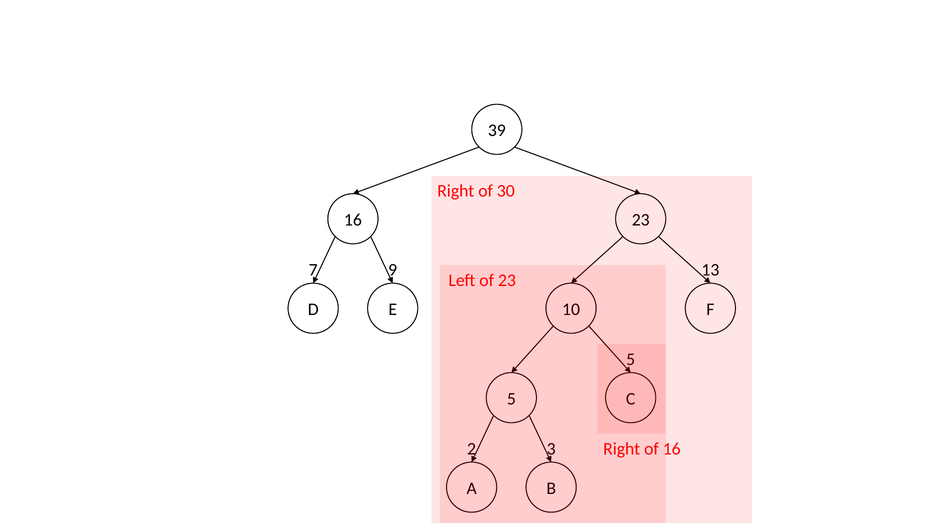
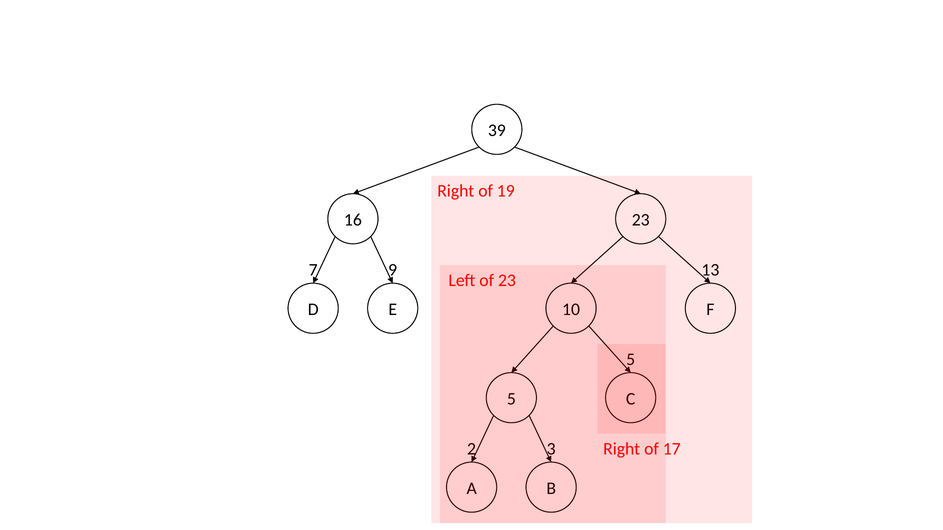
30: 30 -> 19
of 16: 16 -> 17
